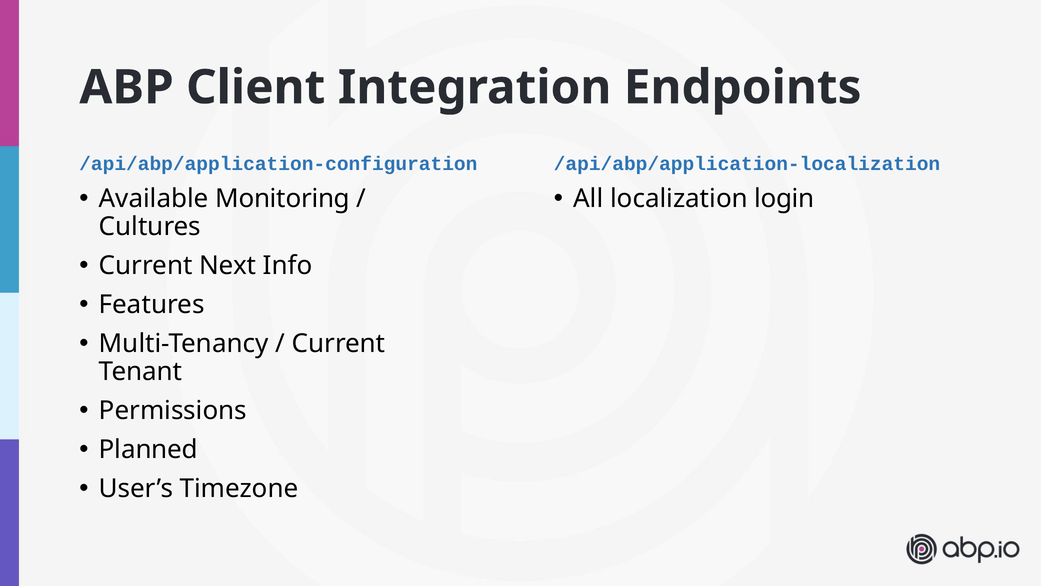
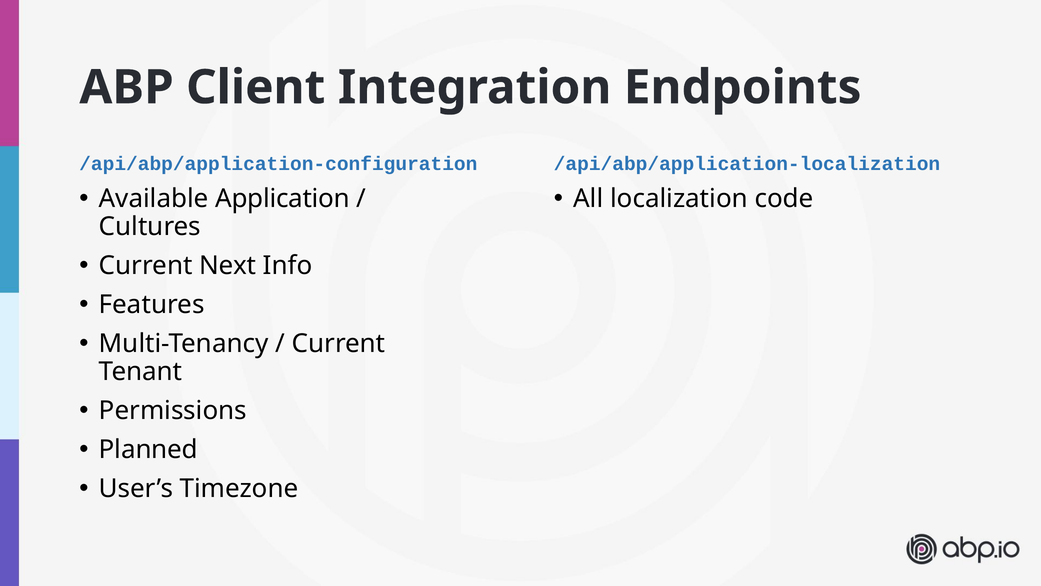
Monitoring: Monitoring -> Application
login: login -> code
